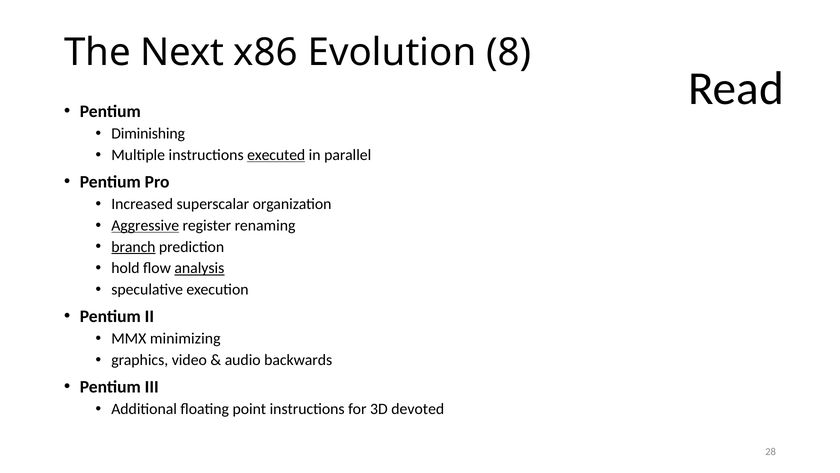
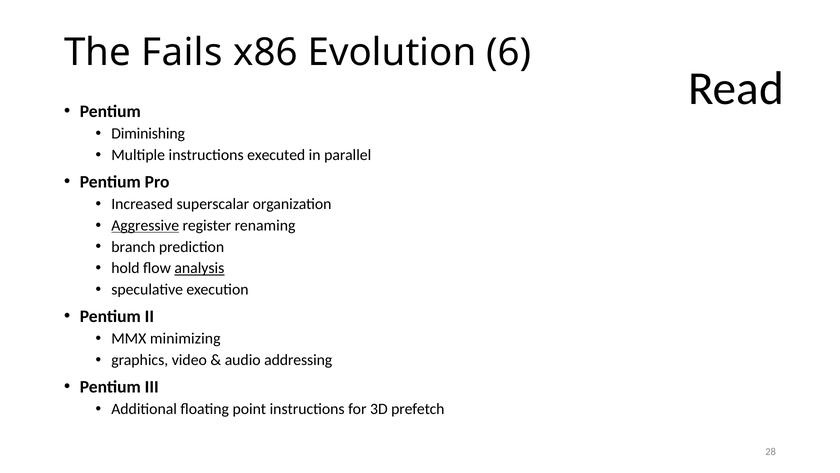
Next: Next -> Fails
8: 8 -> 6
executed underline: present -> none
branch underline: present -> none
backwards: backwards -> addressing
devoted: devoted -> prefetch
